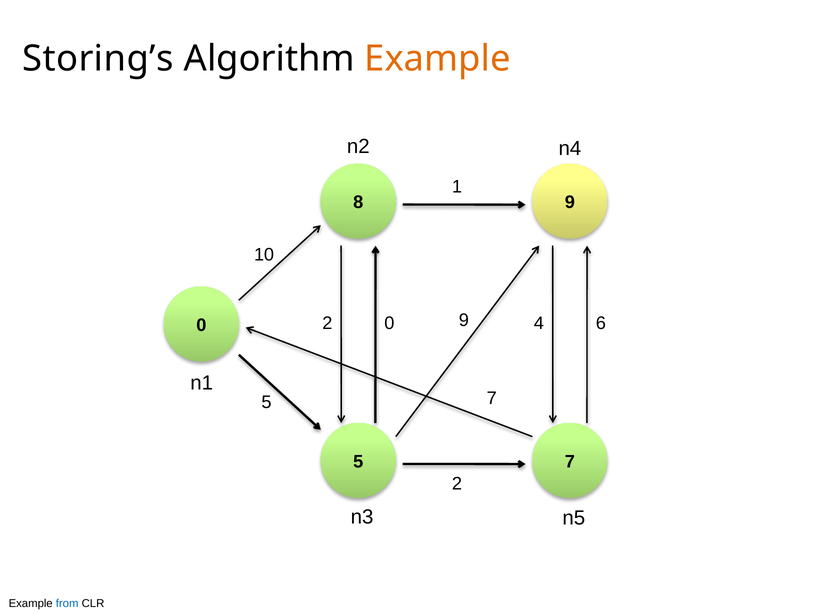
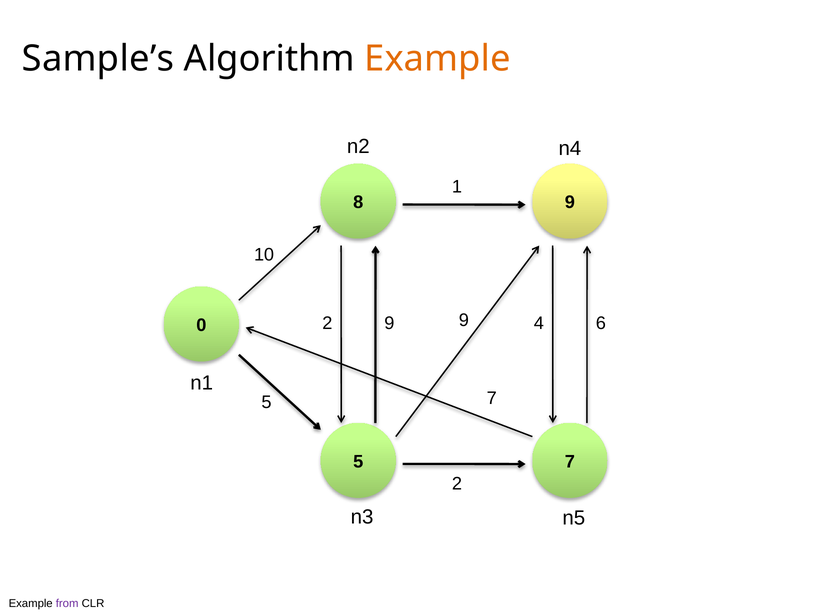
Storing’s: Storing’s -> Sample’s
2 0: 0 -> 9
from colour: blue -> purple
